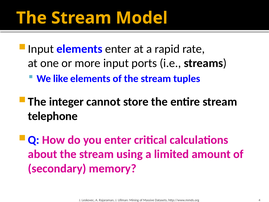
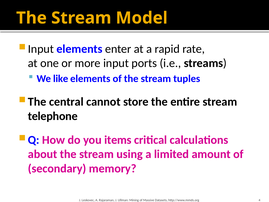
integer: integer -> central
you enter: enter -> items
